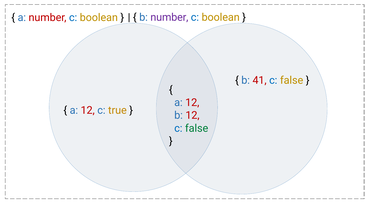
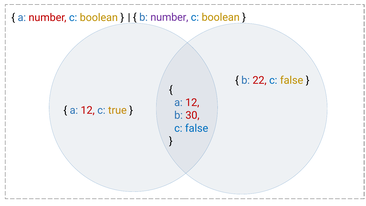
41: 41 -> 22
b 12: 12 -> 30
false at (197, 128) colour: green -> blue
